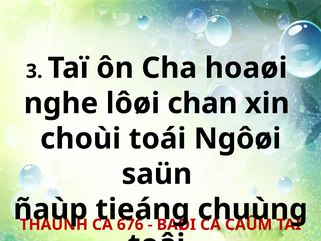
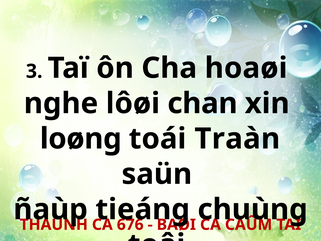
choùi: choùi -> loøng
Ngôøi: Ngôøi -> Traàn
